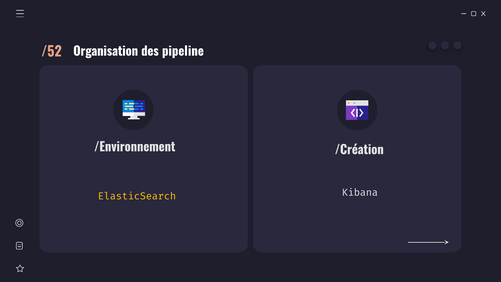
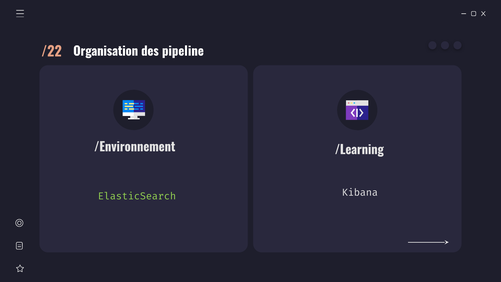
/52: /52 -> /22
/Création: /Création -> /Learning
ElasticSearch colour: yellow -> light green
